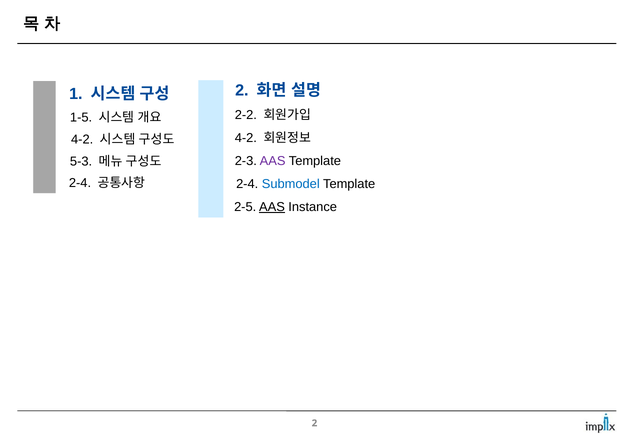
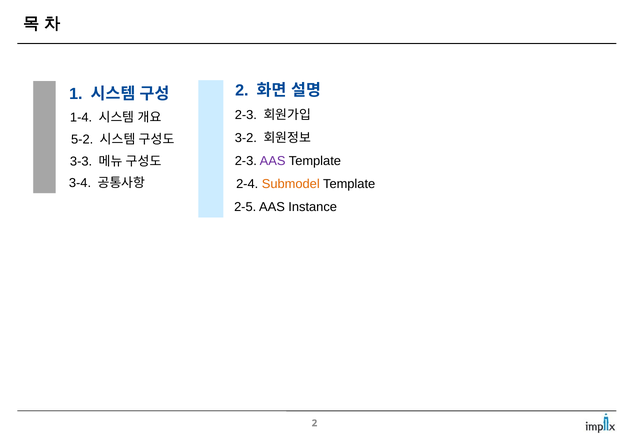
2-2 at (246, 115): 2-2 -> 2-3
1-5: 1-5 -> 1-4
4-2 at (246, 138): 4-2 -> 3-2
4-2 at (82, 140): 4-2 -> 5-2
5-3: 5-3 -> 3-3
2-4 at (80, 183): 2-4 -> 3-4
Submodel colour: blue -> orange
AAS at (272, 207) underline: present -> none
